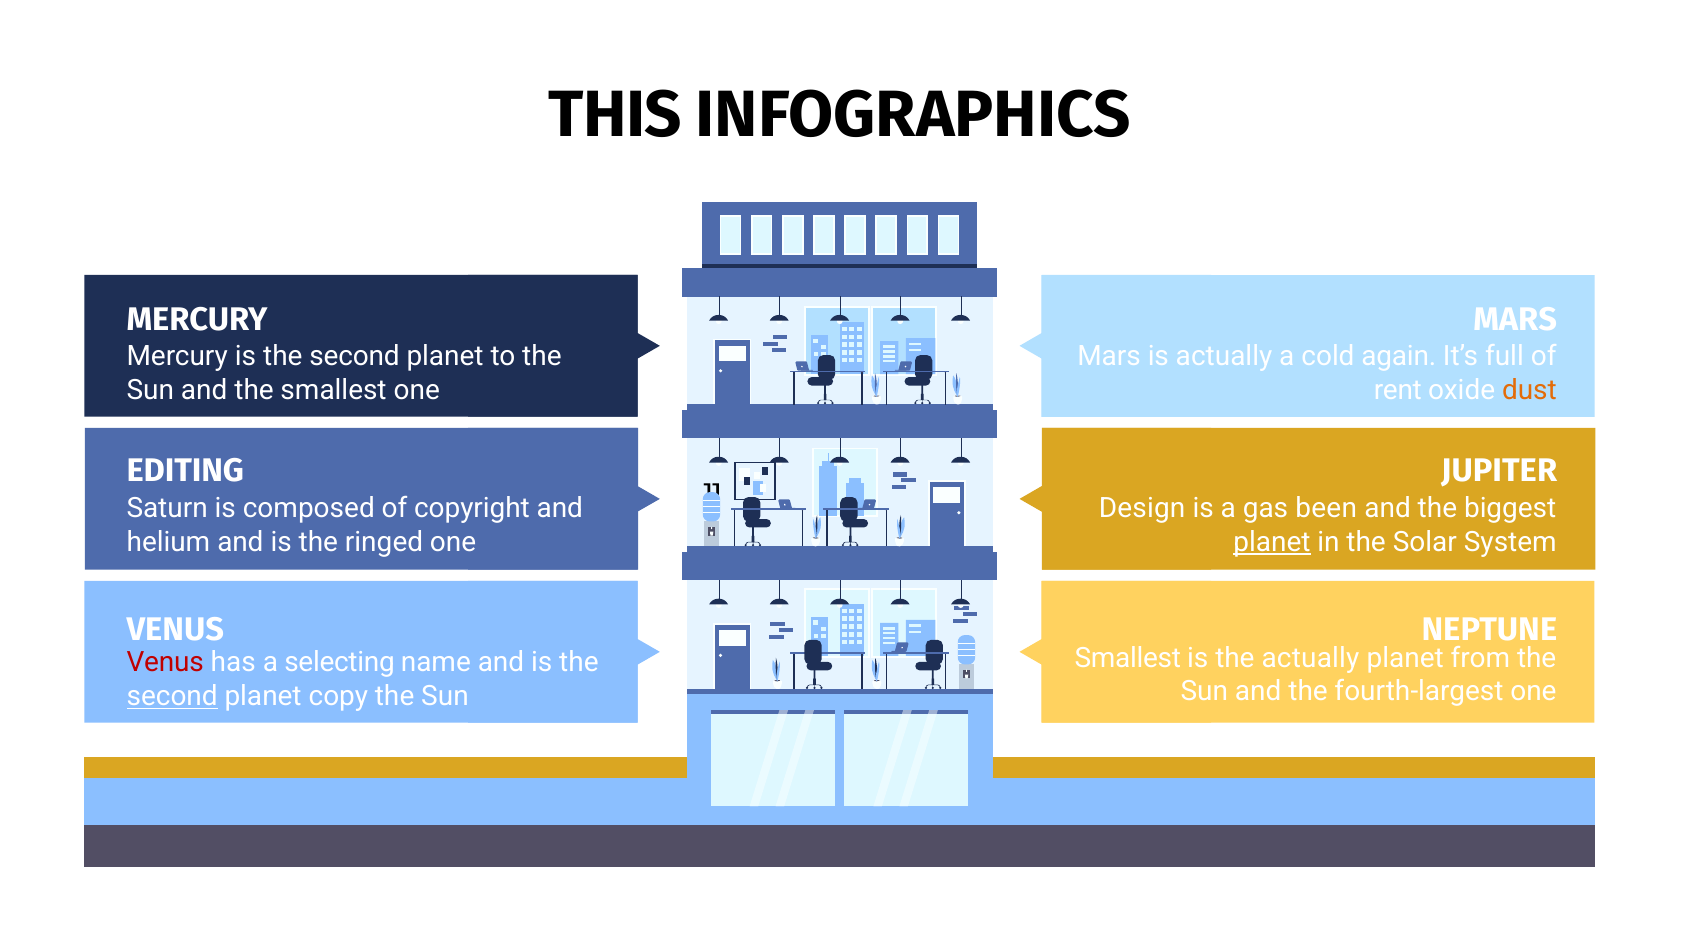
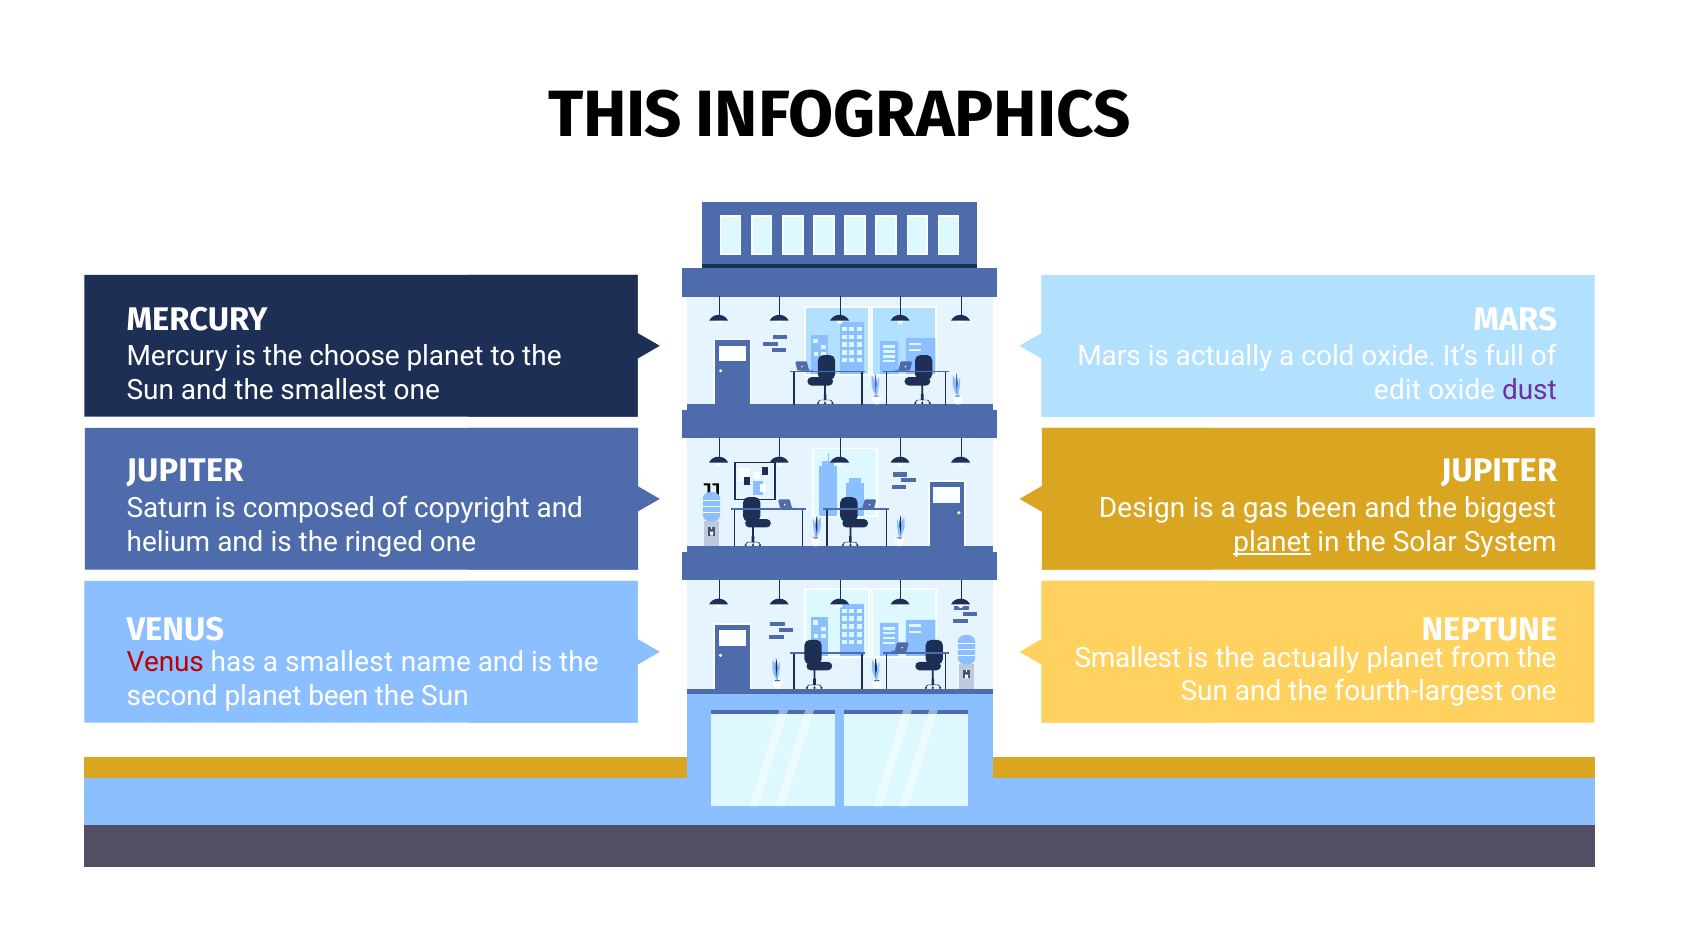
Mercury is the second: second -> choose
cold again: again -> oxide
rent: rent -> edit
dust colour: orange -> purple
EDITING at (185, 470): EDITING -> JUPITER
a selecting: selecting -> smallest
second at (172, 696) underline: present -> none
planet copy: copy -> been
